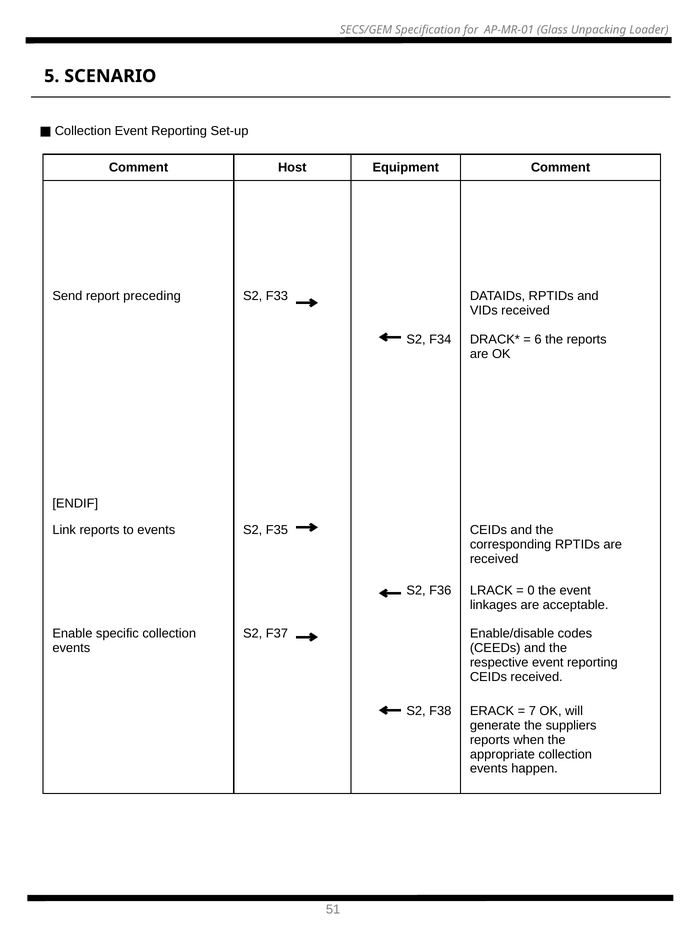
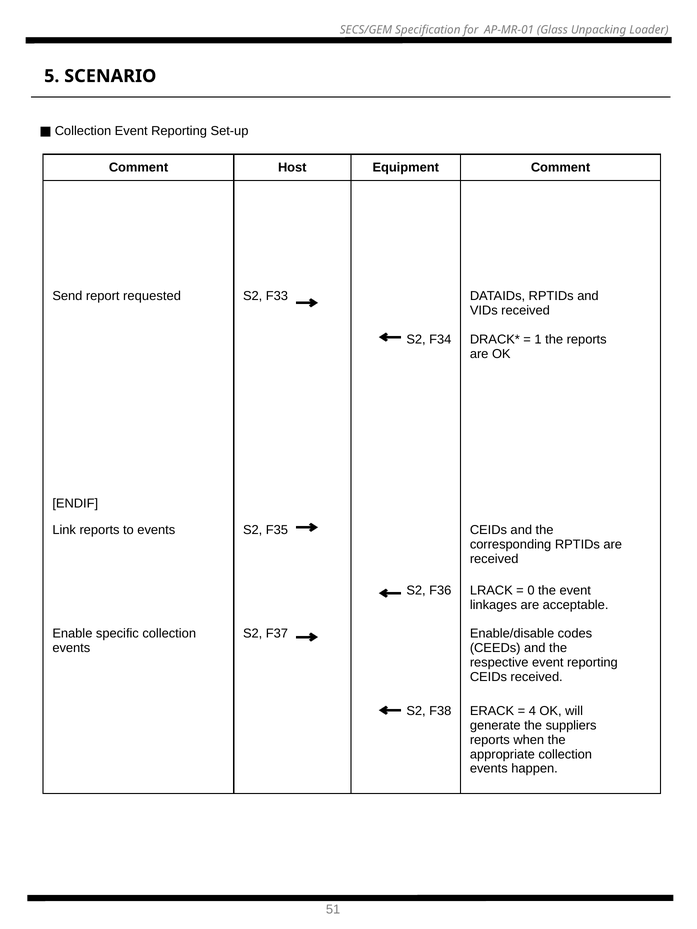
preceding: preceding -> requested
6: 6 -> 1
7: 7 -> 4
